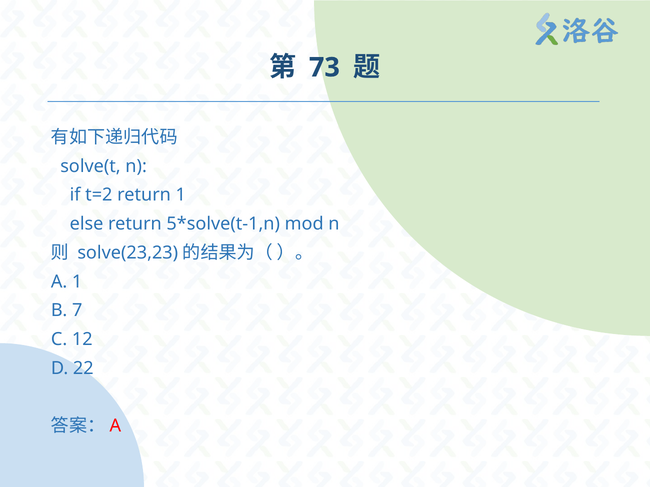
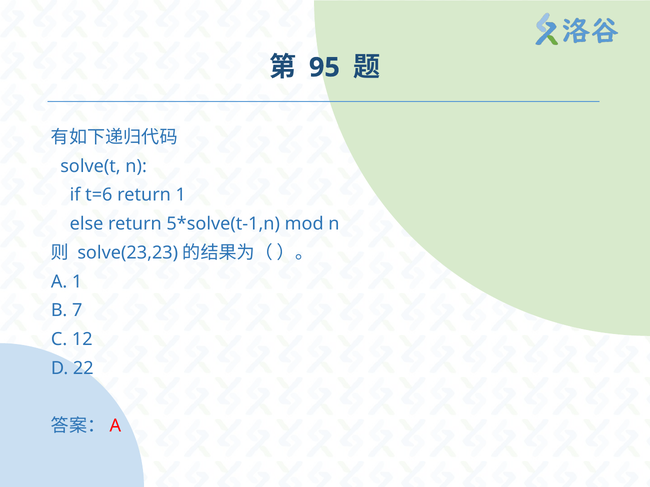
73: 73 -> 95
t=2: t=2 -> t=6
